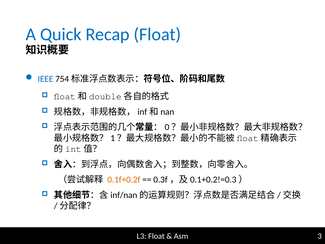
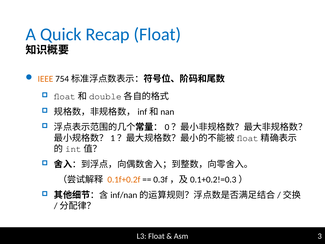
IEEE colour: blue -> orange
